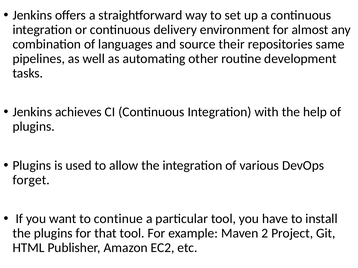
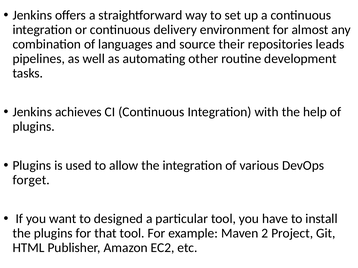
same: same -> leads
continue: continue -> designed
